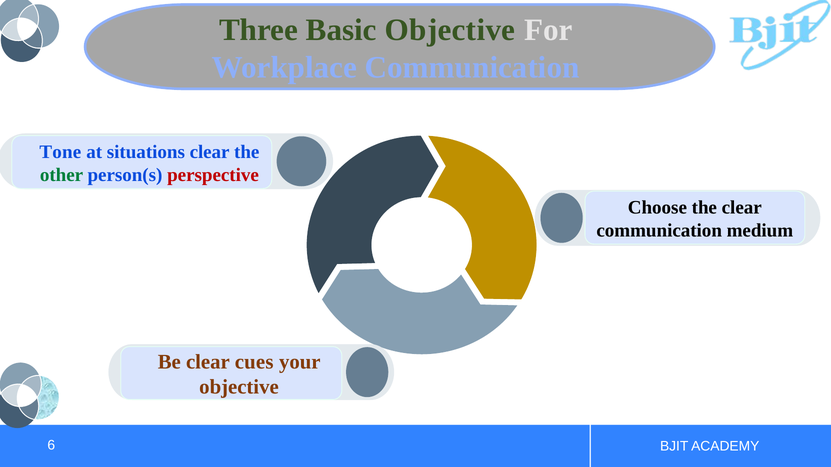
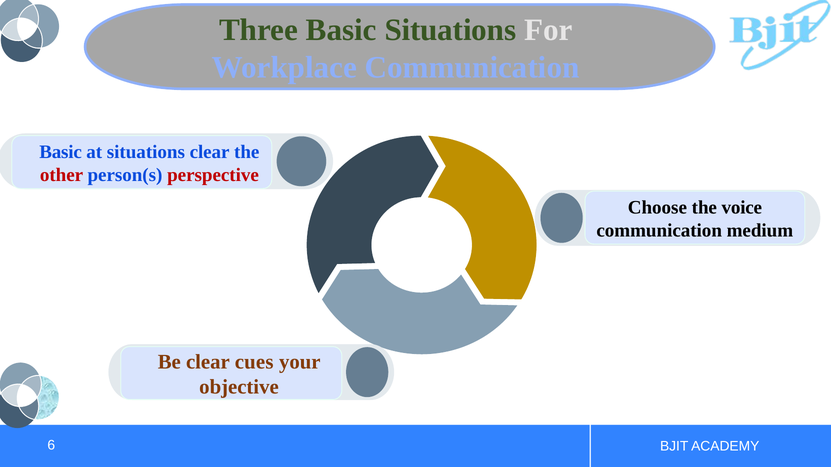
Basic Objective: Objective -> Situations
Tone at (60, 152): Tone -> Basic
other colour: green -> red
the clear: clear -> voice
